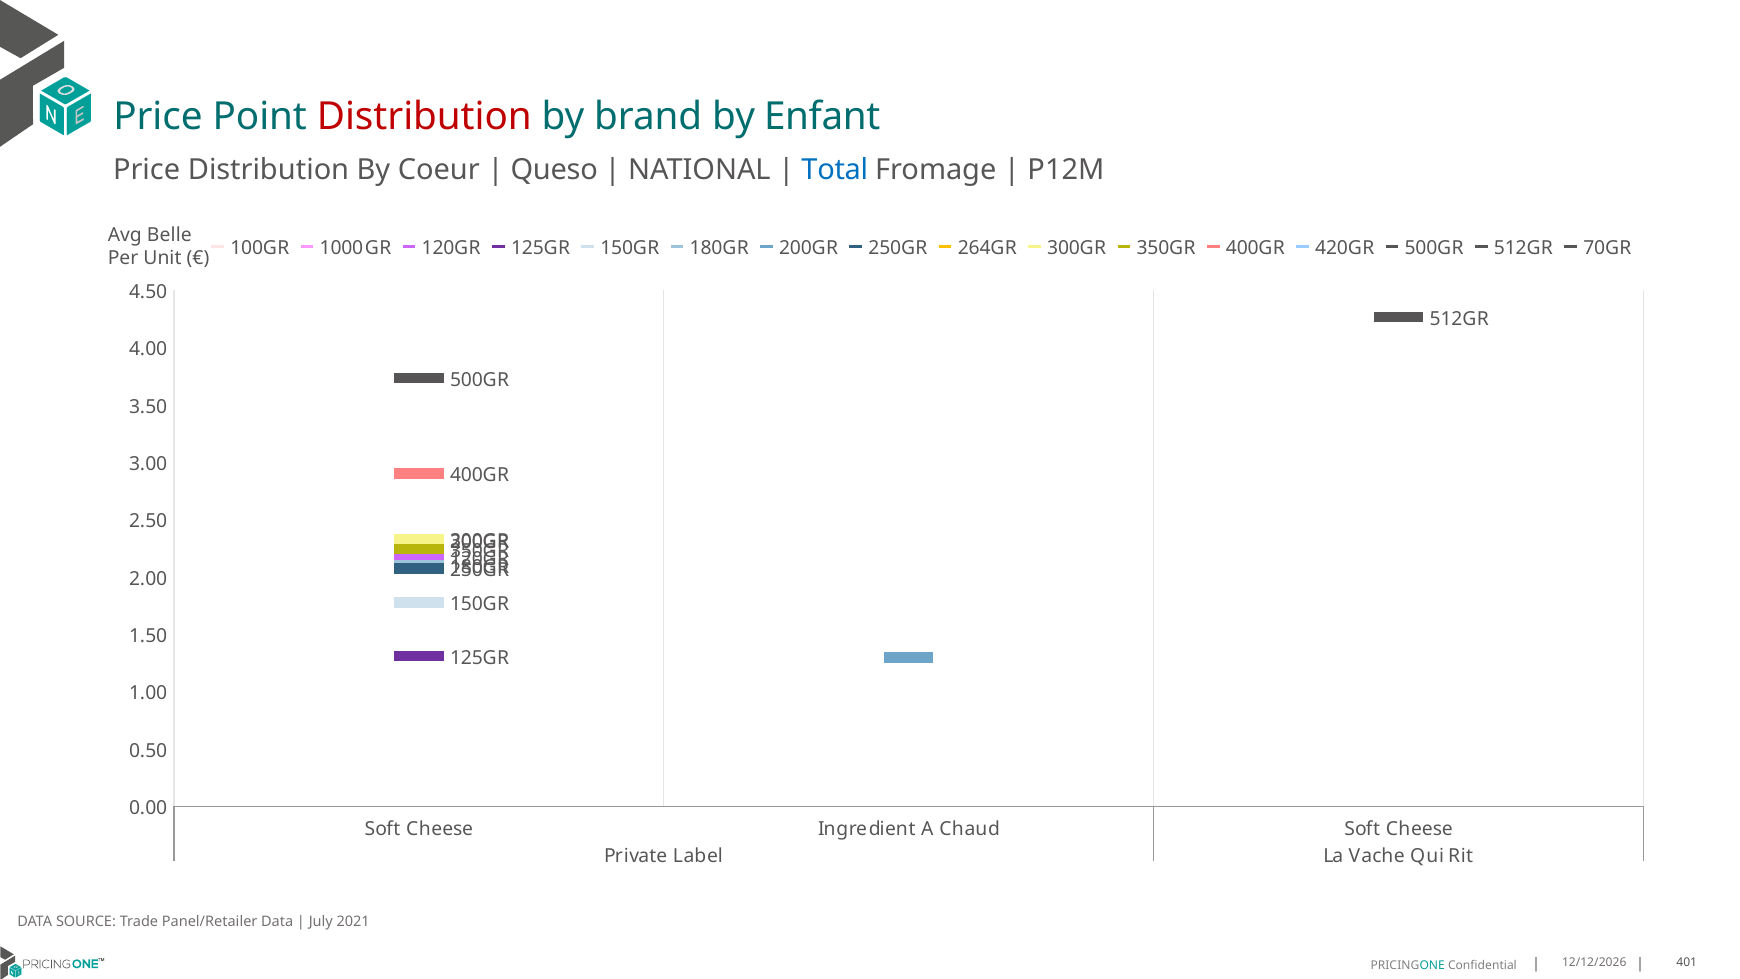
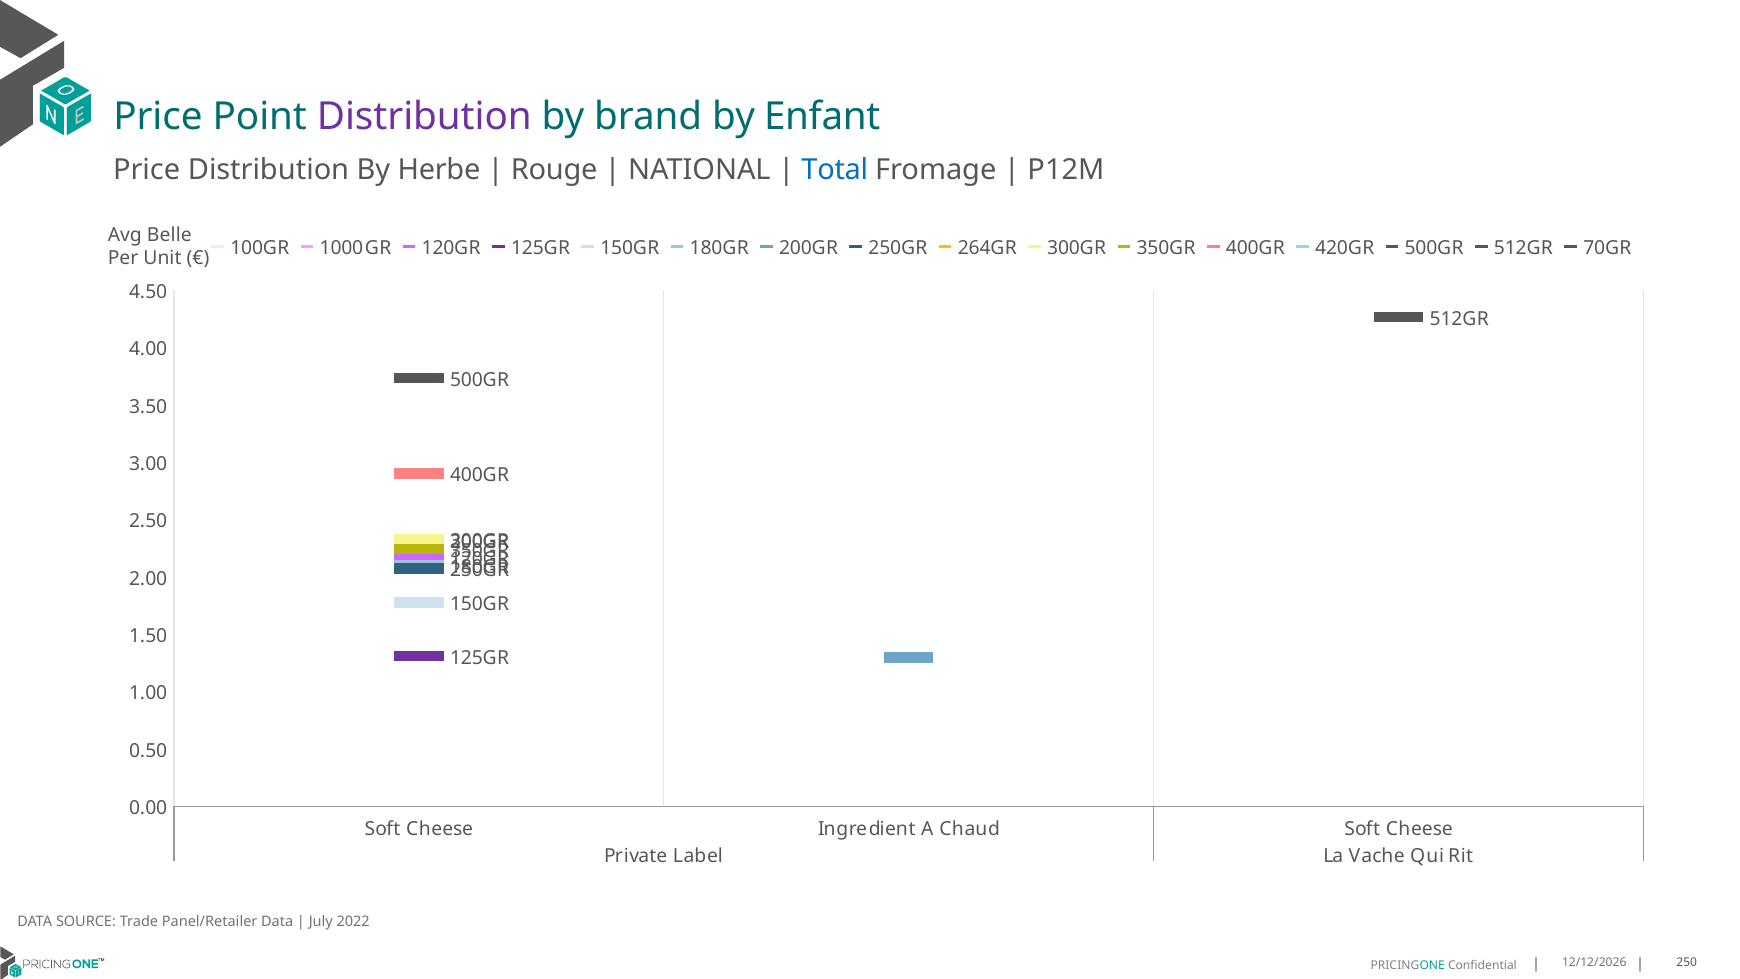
Distribution at (424, 117) colour: red -> purple
Coeur: Coeur -> Herbe
Queso: Queso -> Rouge
2021: 2021 -> 2022
401: 401 -> 250
